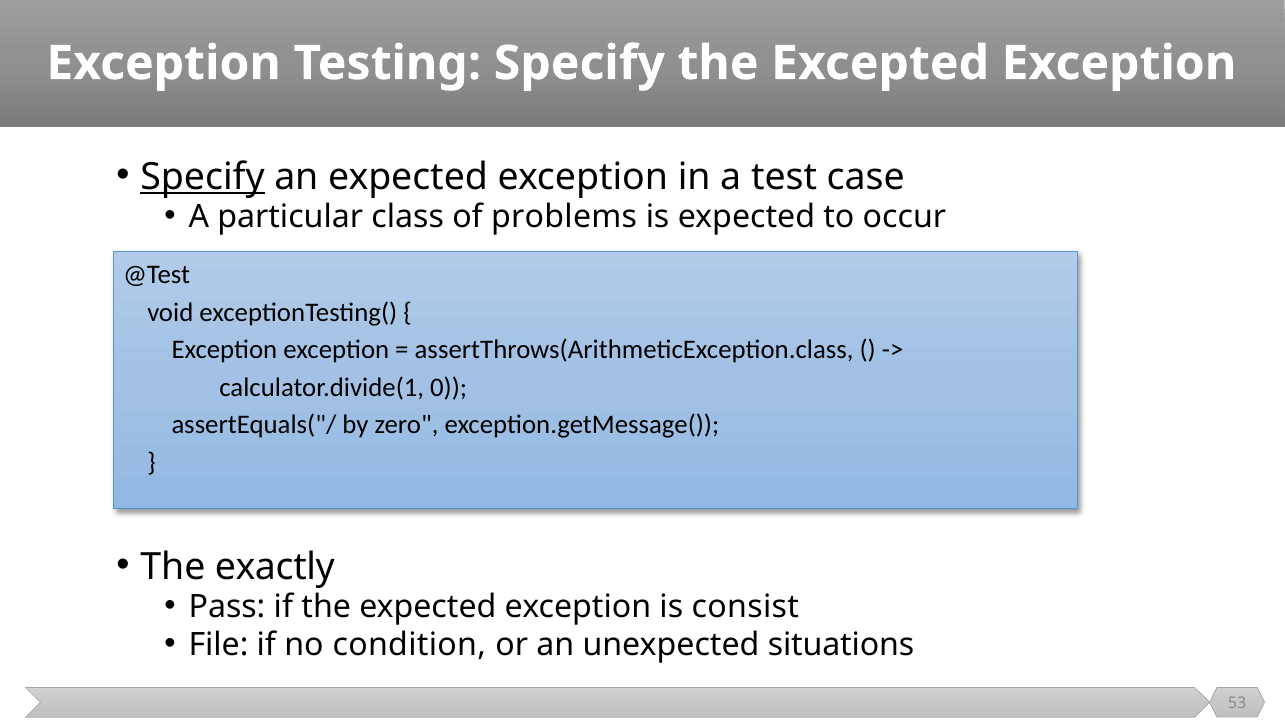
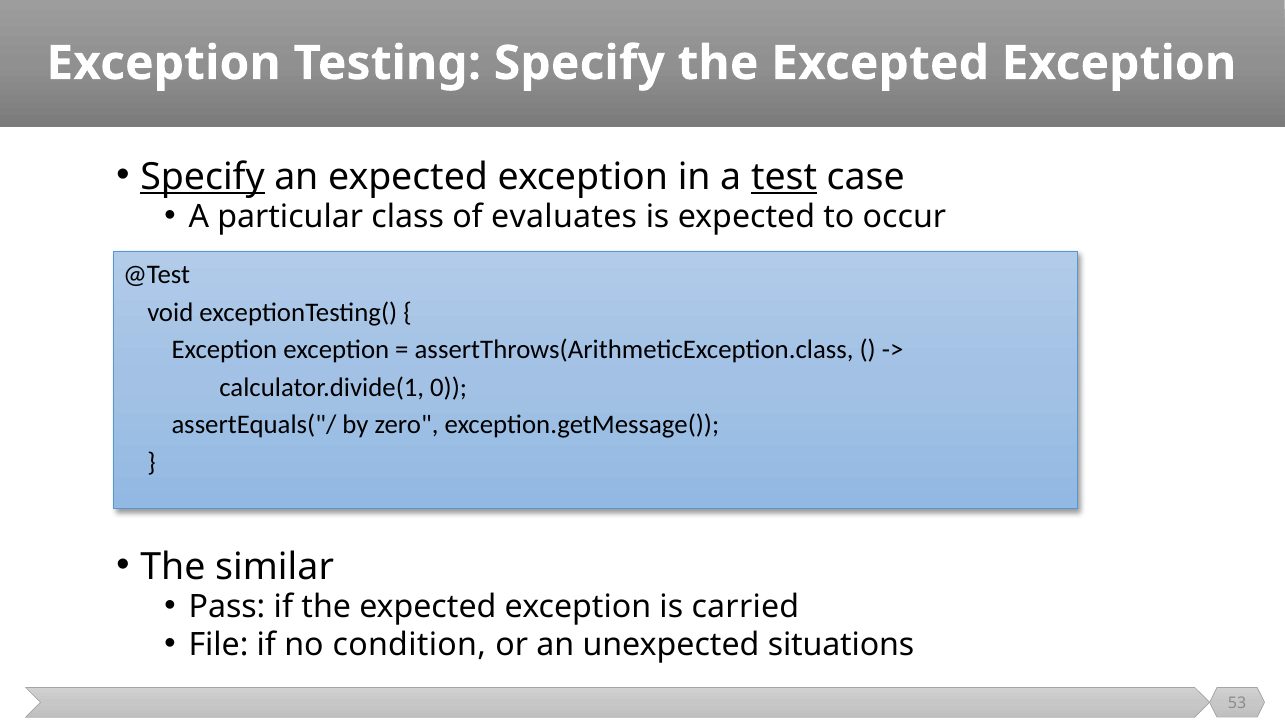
test underline: none -> present
problems: problems -> evaluates
exactly: exactly -> similar
consist: consist -> carried
